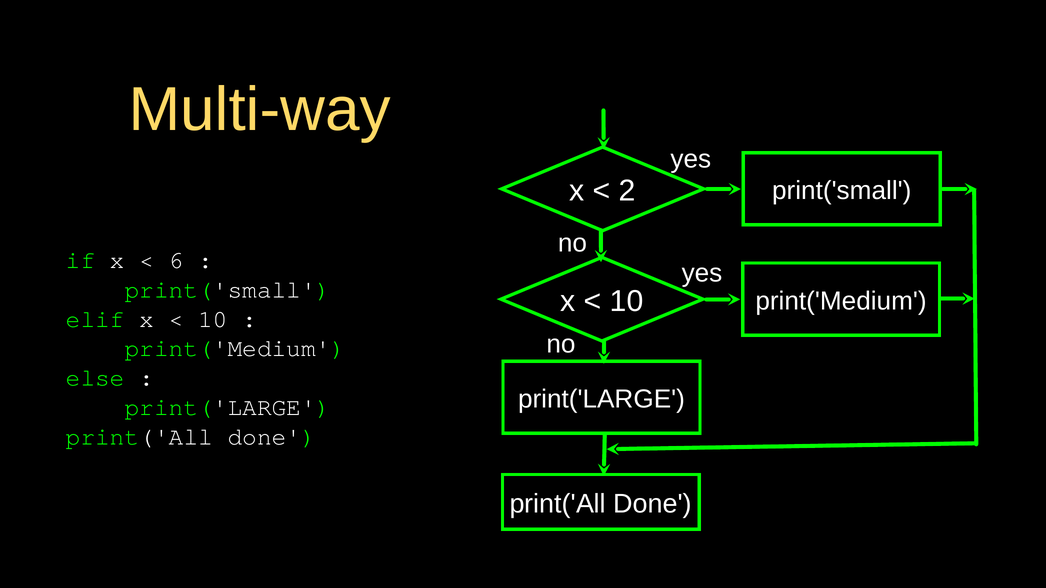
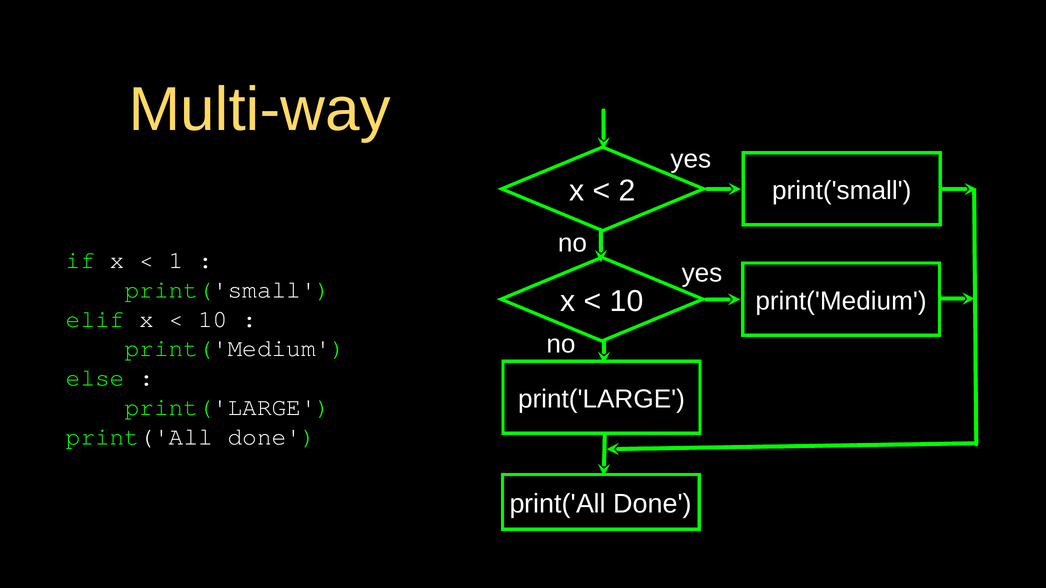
6: 6 -> 1
